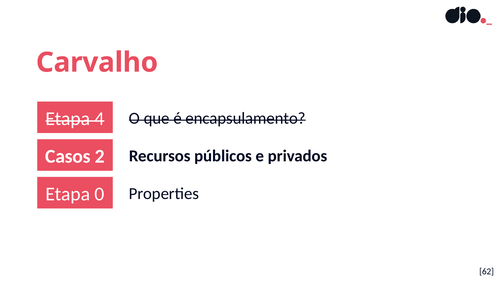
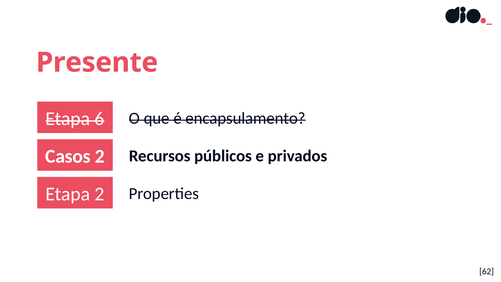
Carvalho: Carvalho -> Presente
4: 4 -> 6
Etapa 0: 0 -> 2
